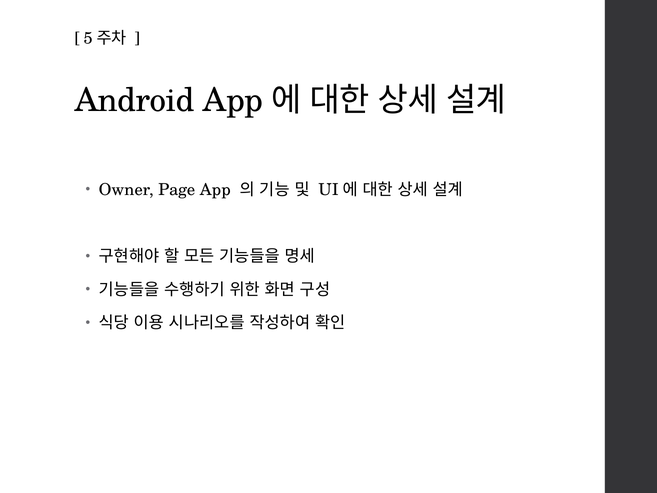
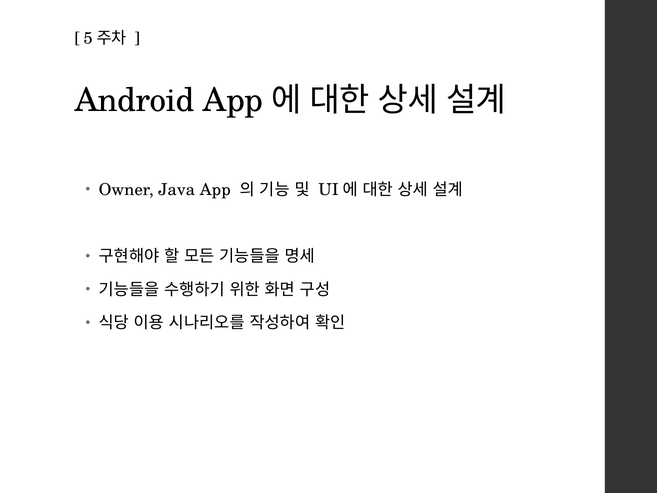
Page: Page -> Java
